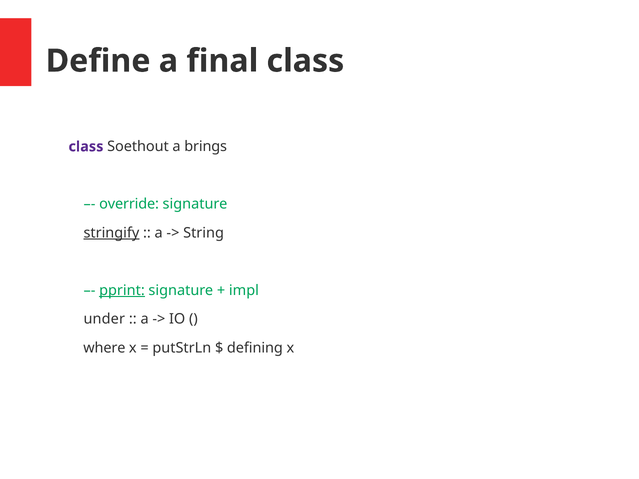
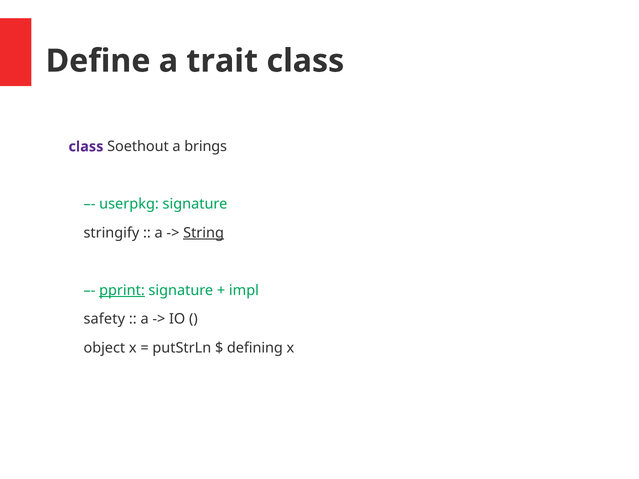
final: final -> trait
override: override -> userpkg
stringify underline: present -> none
String underline: none -> present
under: under -> safety
where: where -> object
